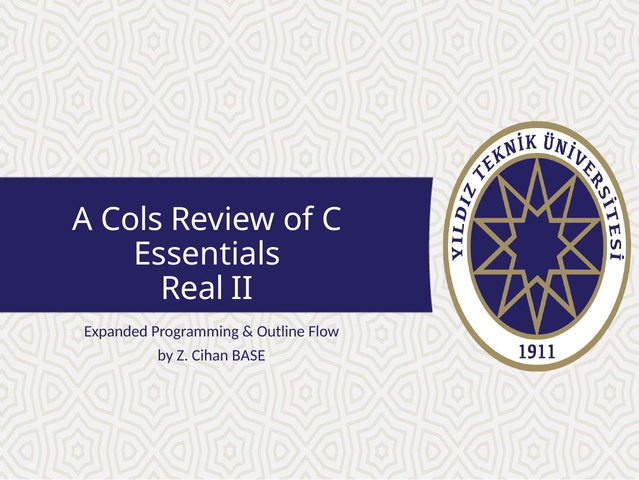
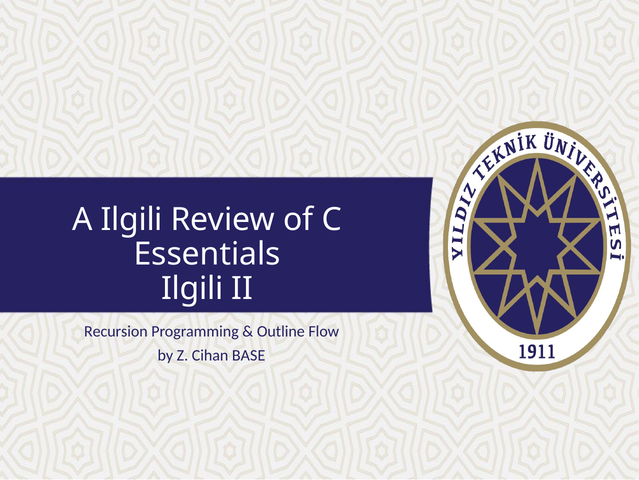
A Cols: Cols -> Ilgili
Real at (192, 288): Real -> Ilgili
Expanded: Expanded -> Recursion
